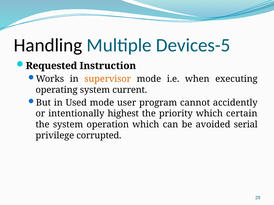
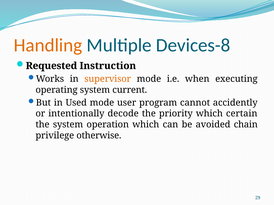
Handling colour: black -> orange
Devices-5: Devices-5 -> Devices-8
highest: highest -> decode
serial: serial -> chain
corrupted: corrupted -> otherwise
